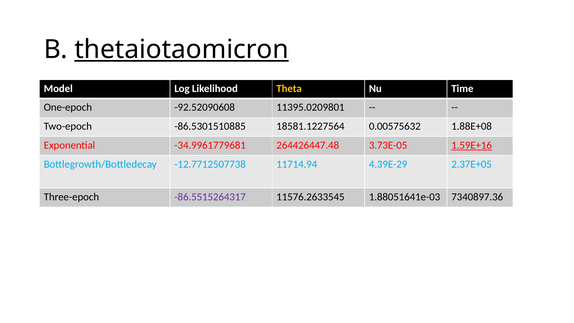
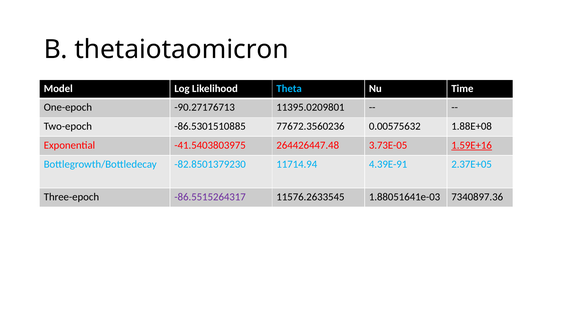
thetaiotaomicron underline: present -> none
Theta colour: yellow -> light blue
-92.52090608: -92.52090608 -> -90.27176713
18581.1227564: 18581.1227564 -> 77672.3560236
-34.9961779681: -34.9961779681 -> -41.5403803975
-12.7712507738: -12.7712507738 -> -82.8501379230
4.39E-29: 4.39E-29 -> 4.39E-91
